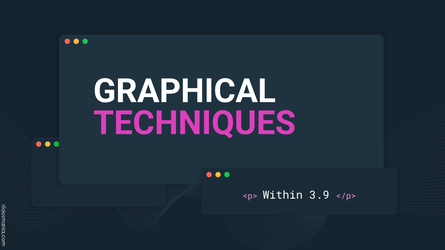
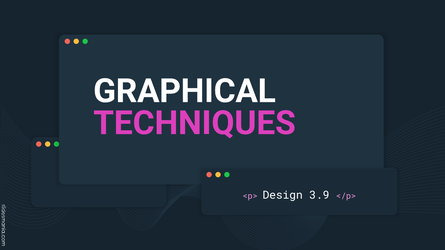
Within: Within -> Design
